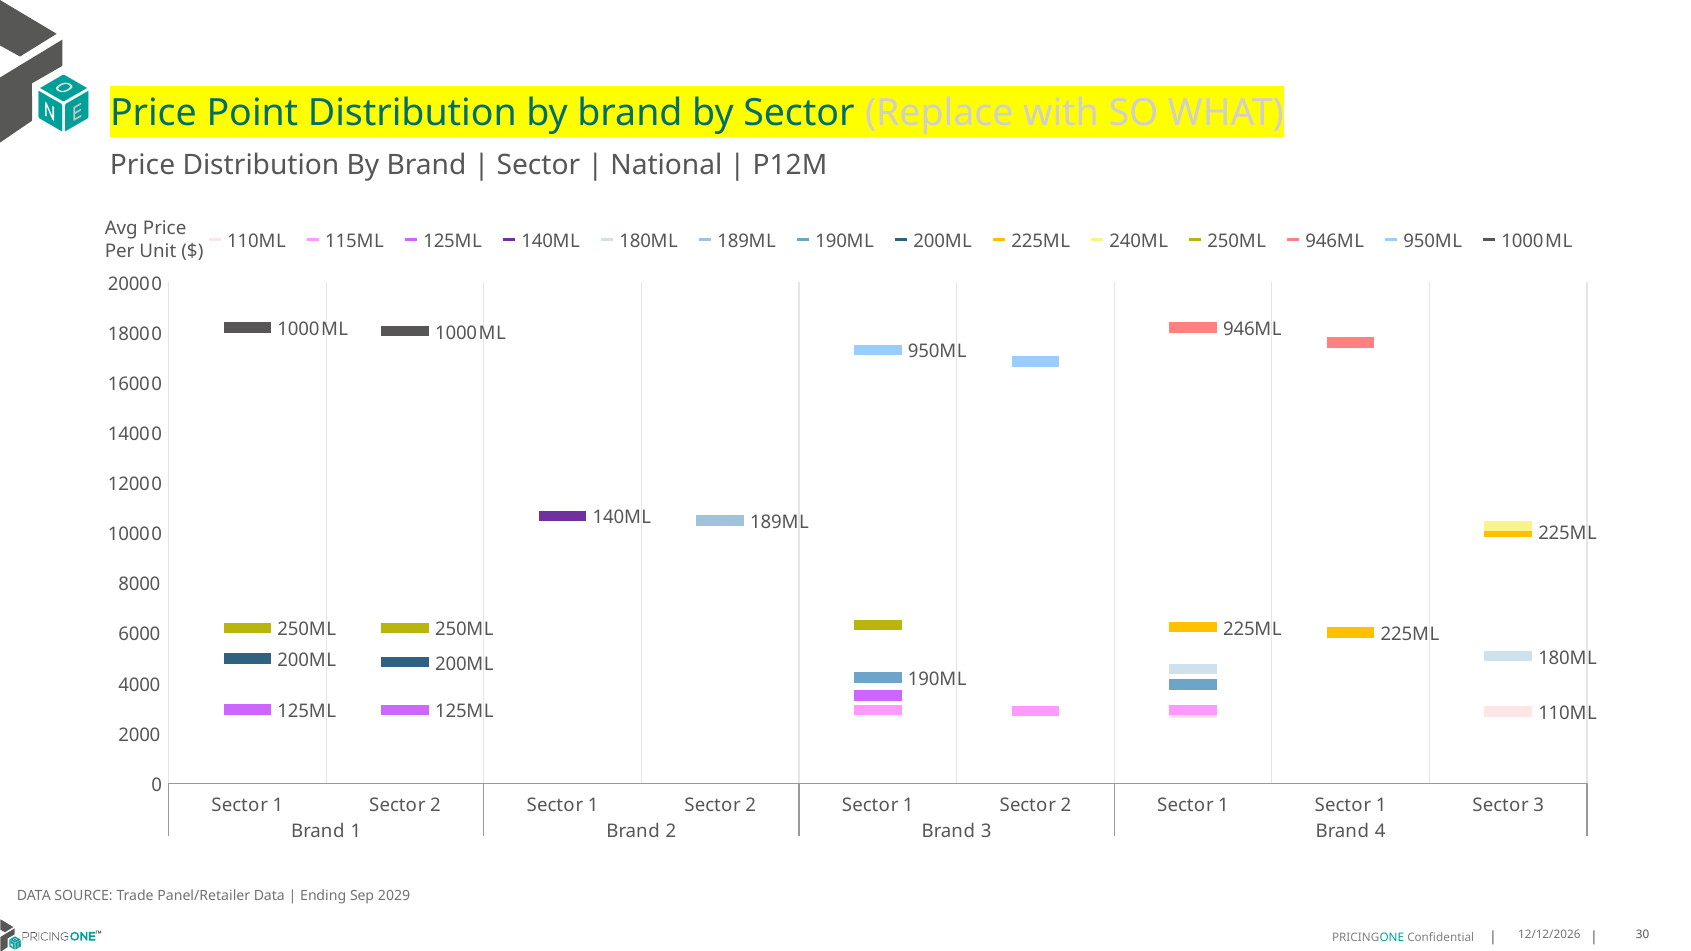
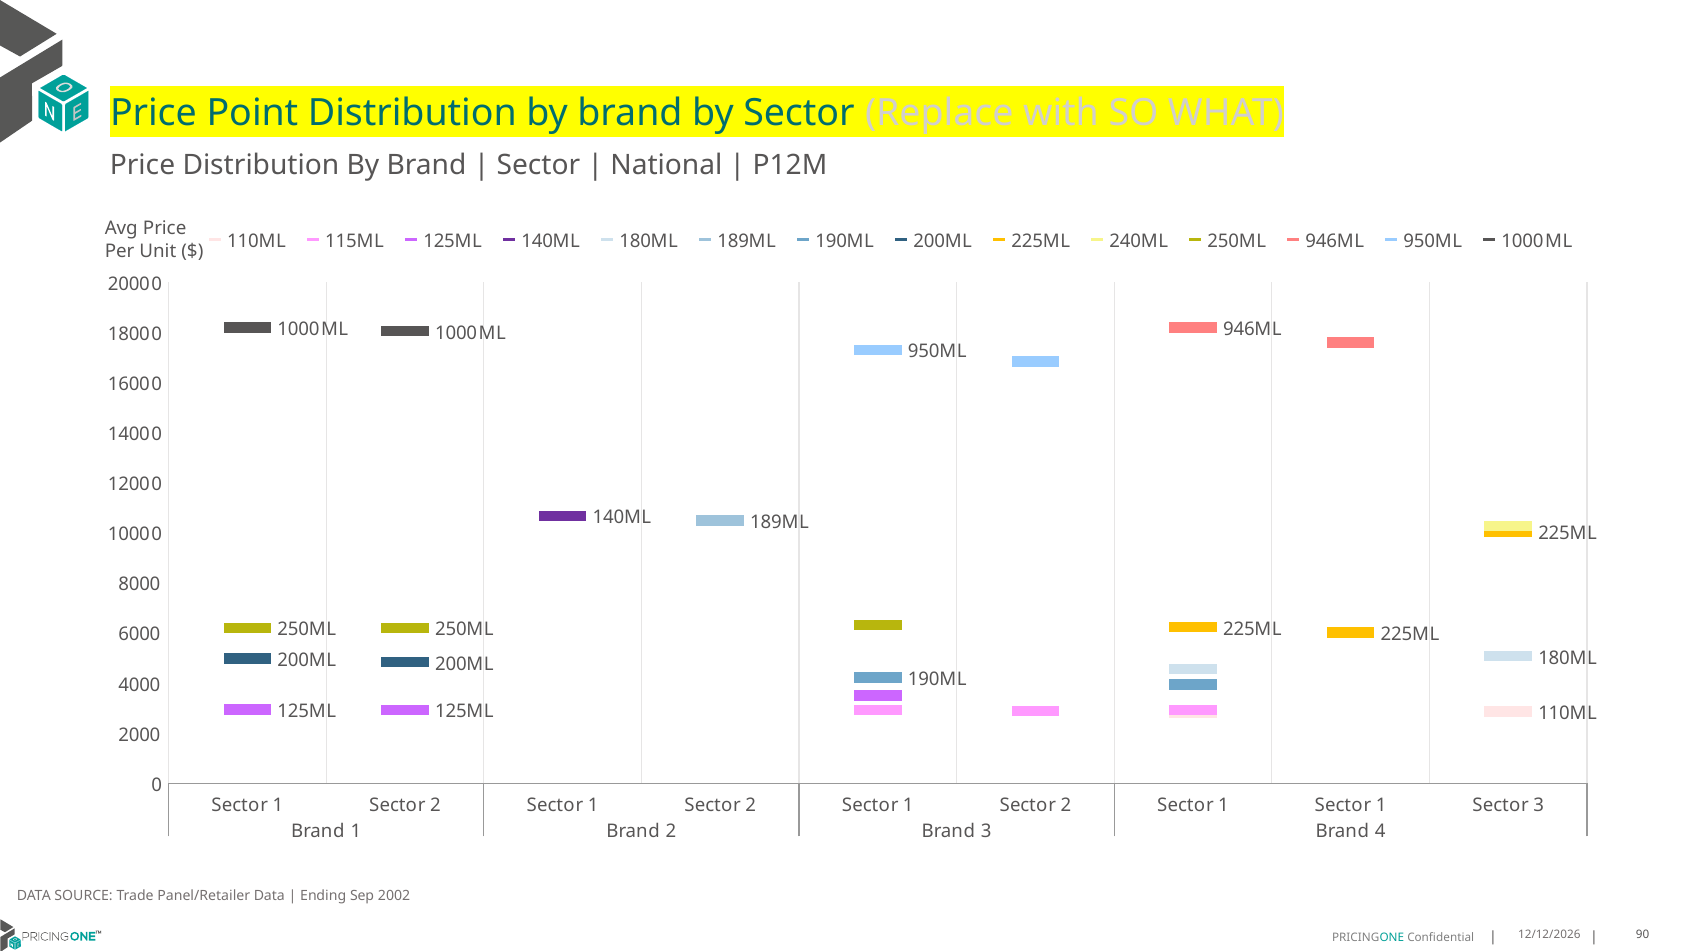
2029: 2029 -> 2002
30: 30 -> 90
